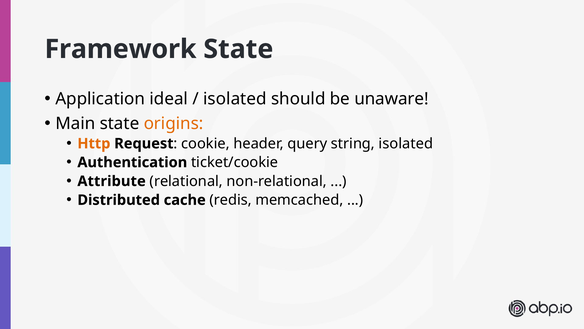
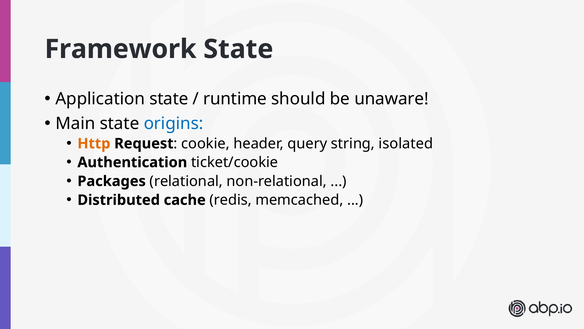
Application ideal: ideal -> state
isolated at (235, 99): isolated -> runtime
origins colour: orange -> blue
Attribute: Attribute -> Packages
